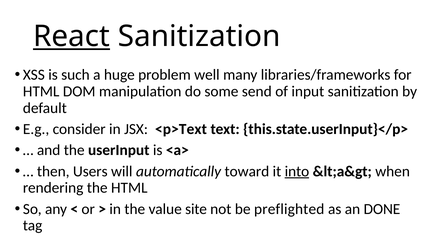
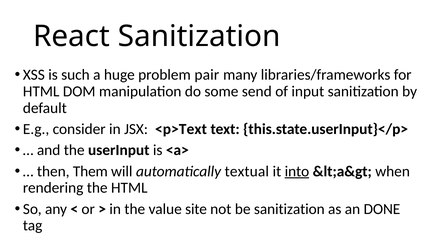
React underline: present -> none
well: well -> pair
Users: Users -> Them
toward: toward -> textual
be preflighted: preflighted -> sanitization
